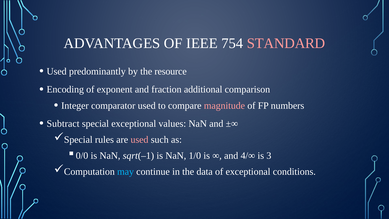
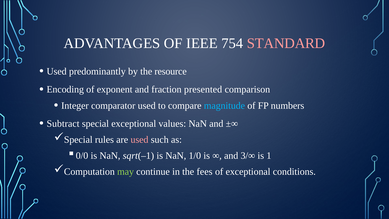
additional: additional -> presented
magnitude colour: pink -> light blue
4/∞: 4/∞ -> 3/∞
3: 3 -> 1
may colour: light blue -> light green
data: data -> fees
